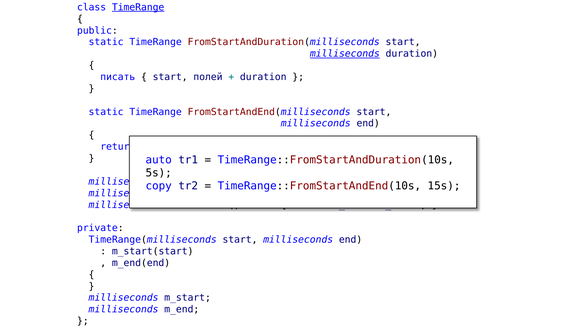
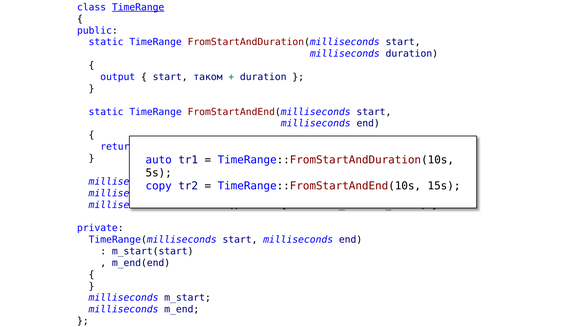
milliseconds at (345, 54) underline: present -> none
писать: писать -> output
полей: полей -> таком
